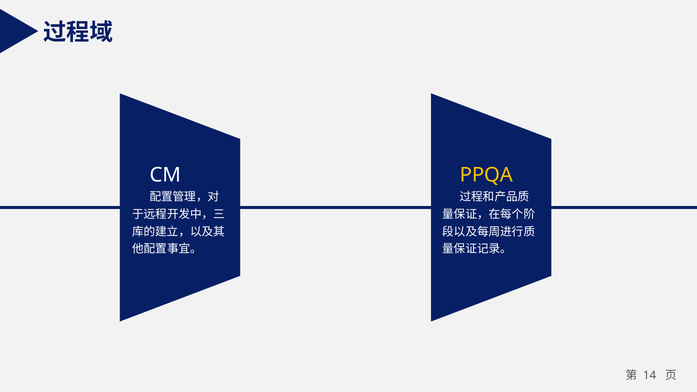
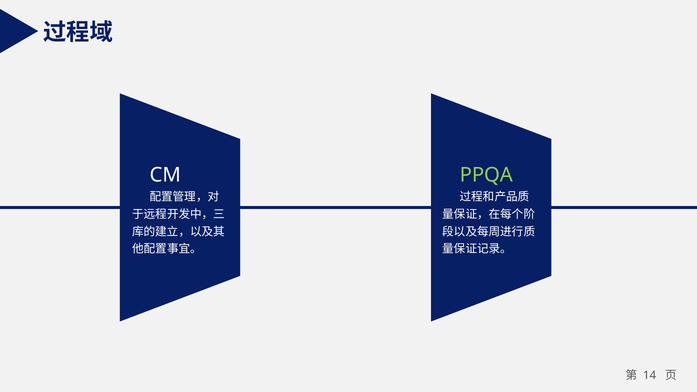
PPQA colour: yellow -> light green
